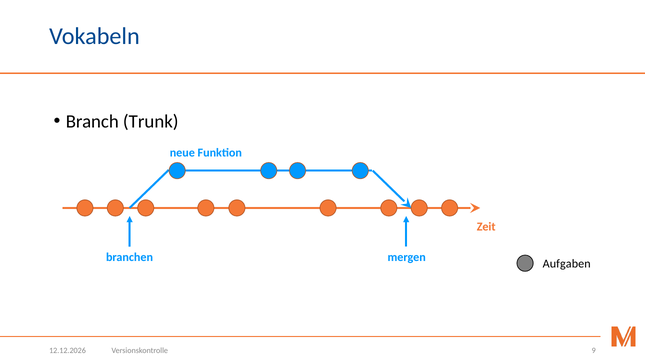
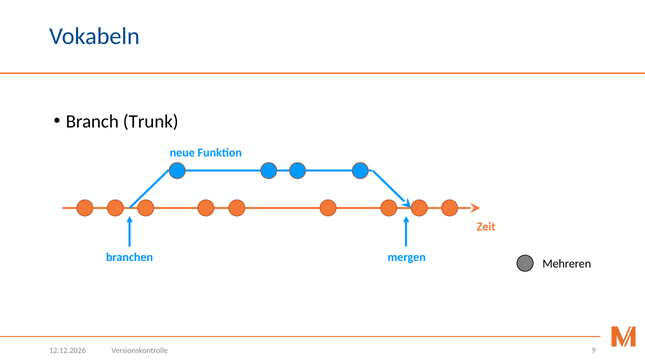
Aufgaben: Aufgaben -> Mehreren
